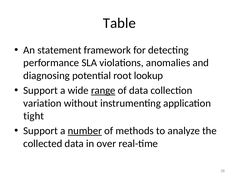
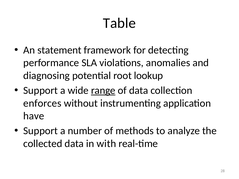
variation: variation -> enforces
tight: tight -> have
number underline: present -> none
over: over -> with
